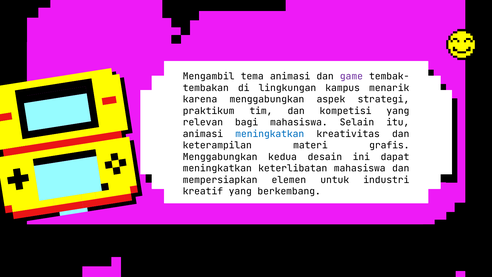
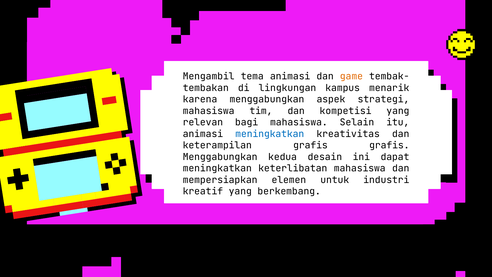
game colour: purple -> orange
praktikum at (209, 111): praktikum -> mahasiswa
keterampilan materi: materi -> grafis
